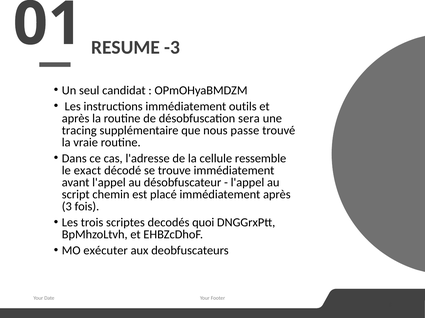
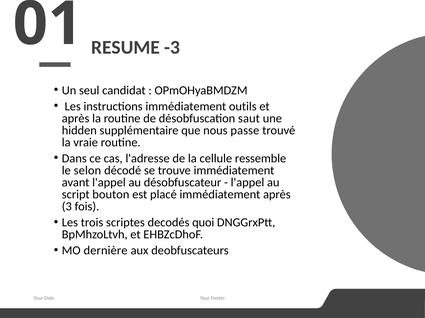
sera: sera -> saut
tracing: tracing -> hidden
exact: exact -> selon
chemin: chemin -> bouton
exécuter: exécuter -> dernière
